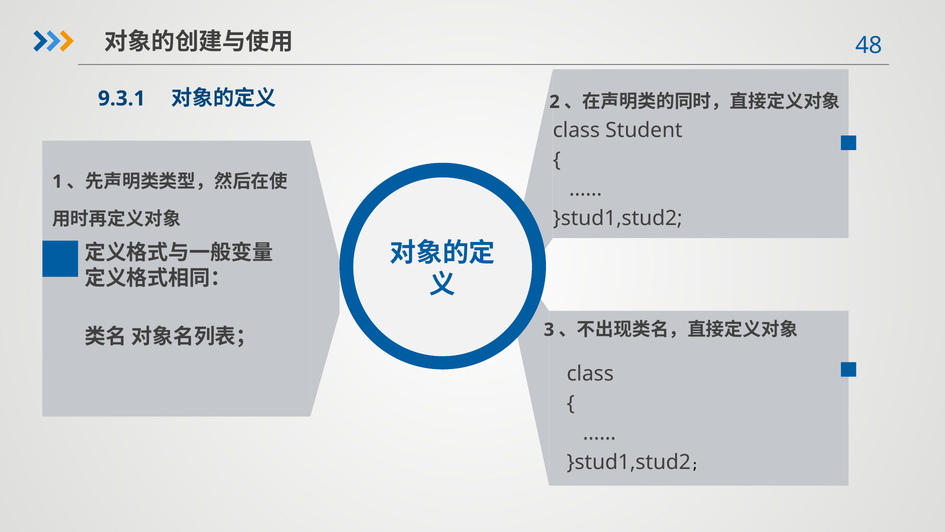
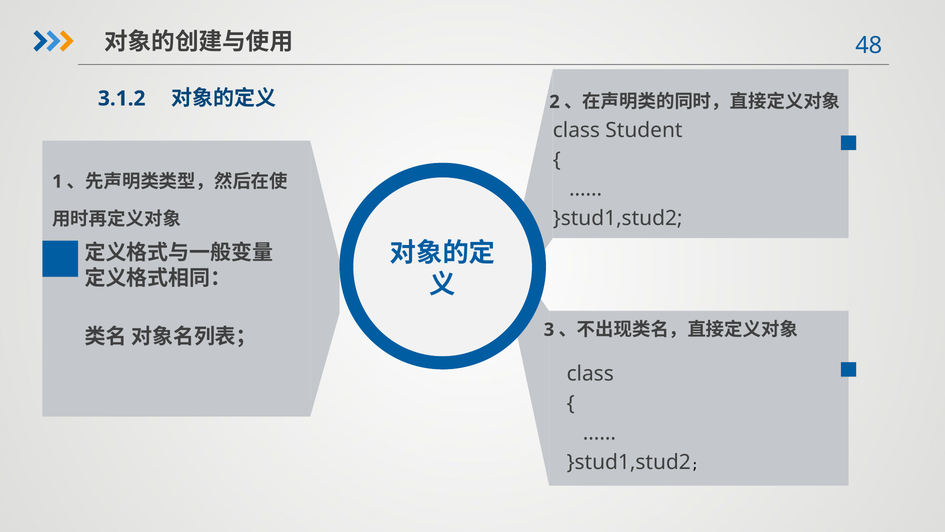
9.3.1: 9.3.1 -> 3.1.2
